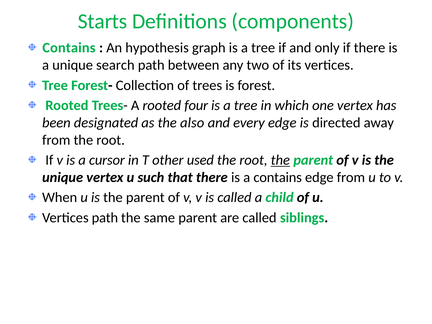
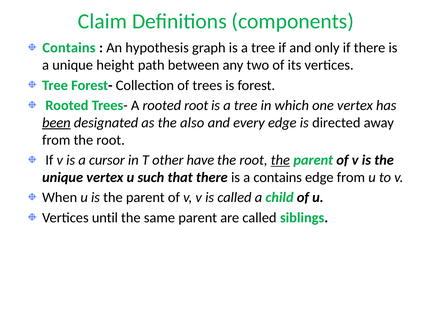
Starts: Starts -> Claim
search: search -> height
rooted four: four -> root
been underline: none -> present
used: used -> have
Vertices path: path -> until
